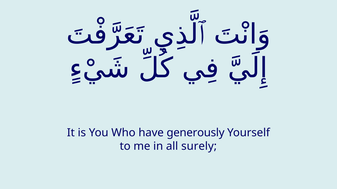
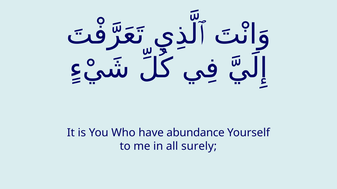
generously: generously -> abundance
